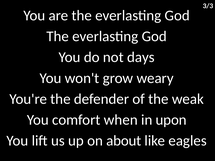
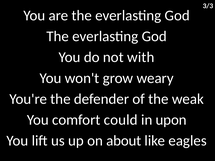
days: days -> with
when: when -> could
